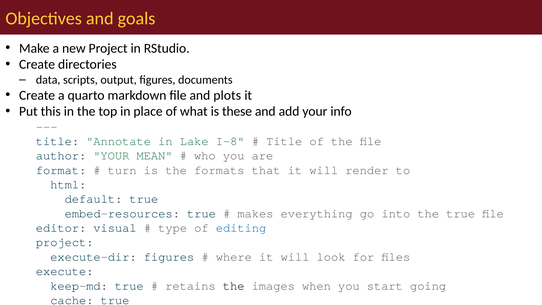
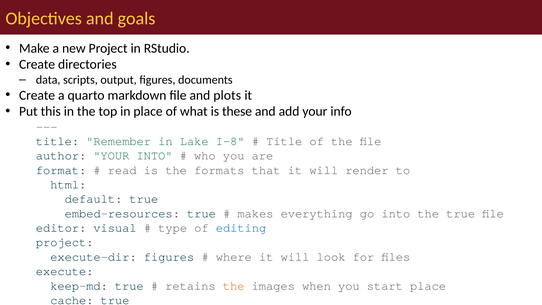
Annotate: Annotate -> Remember
YOUR MEAN: MEAN -> INTO
turn: turn -> read
the at (234, 286) colour: black -> orange
start going: going -> place
